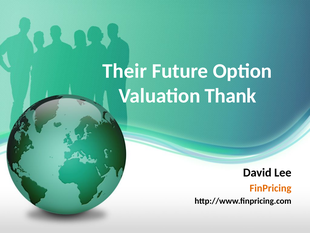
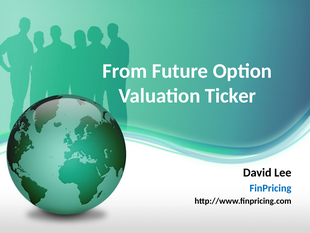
Their: Their -> From
Thank: Thank -> Ticker
FinPricing colour: orange -> blue
